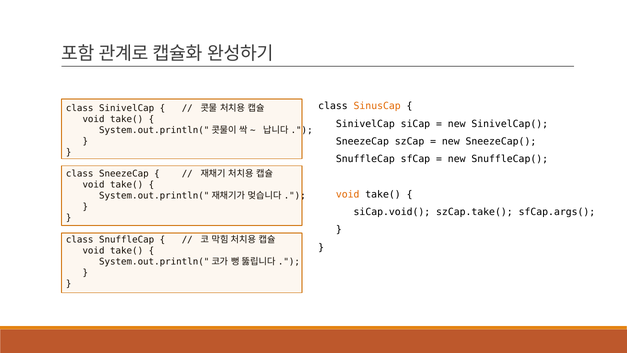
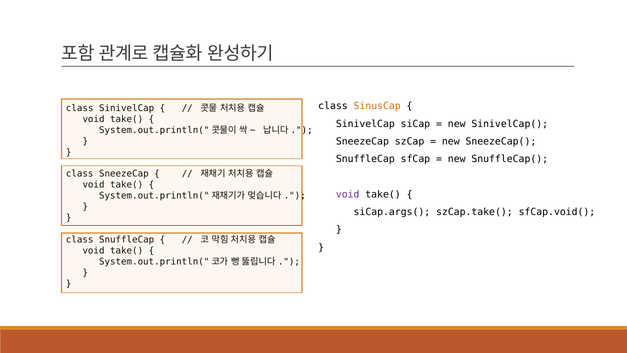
void at (348, 194) colour: orange -> purple
siCap.void(: siCap.void( -> siCap.args(
sfCap.args(: sfCap.args( -> sfCap.void(
